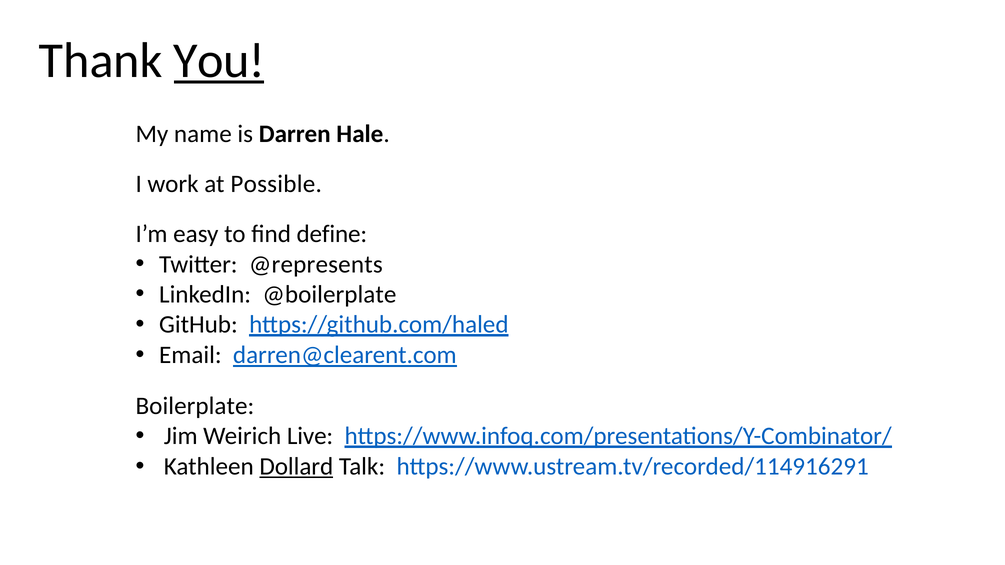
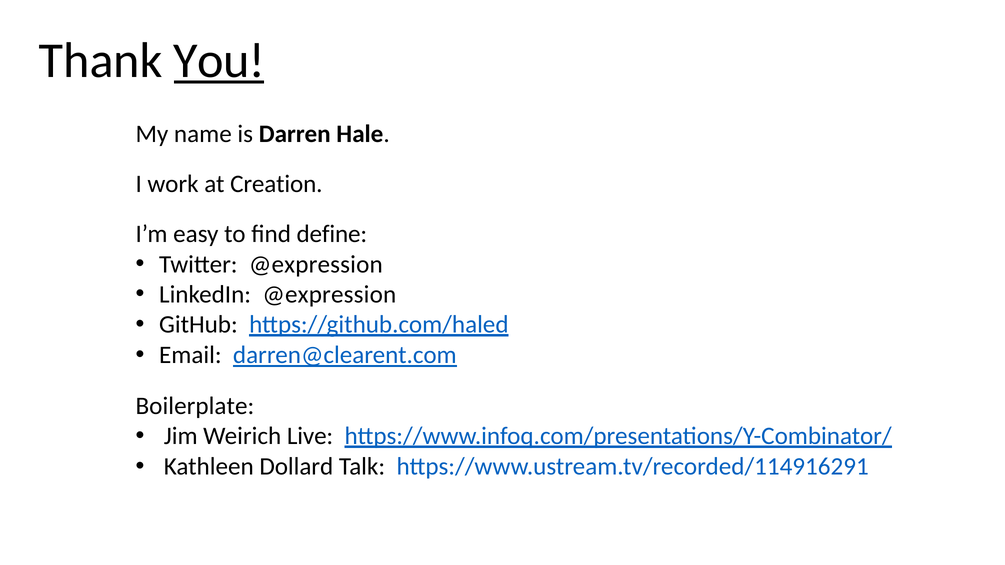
Possible: Possible -> Creation
Twitter @represents: @represents -> @expression
LinkedIn @boilerplate: @boilerplate -> @expression
Dollard underline: present -> none
